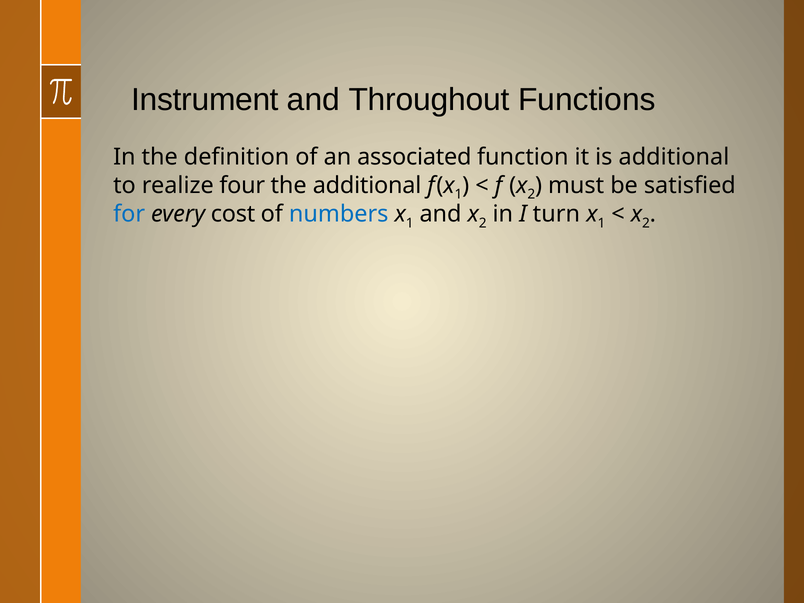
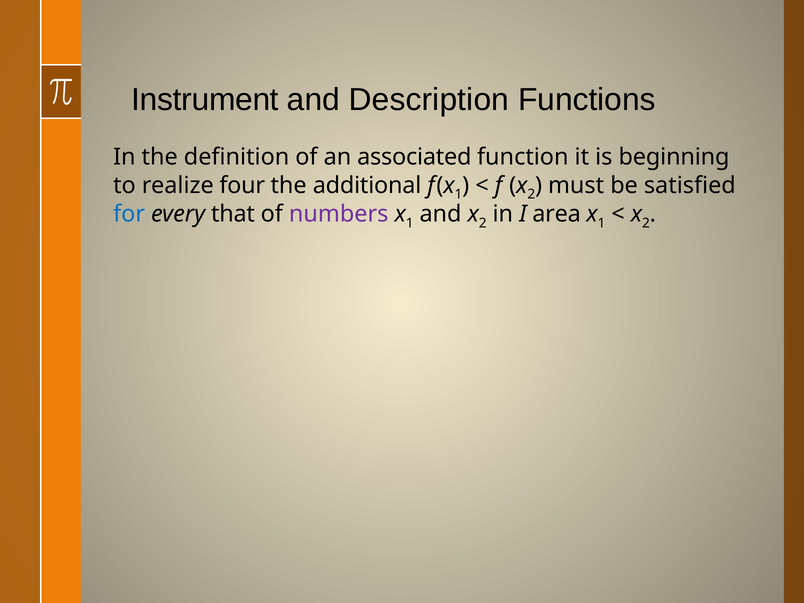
Throughout: Throughout -> Description
is additional: additional -> beginning
cost: cost -> that
numbers colour: blue -> purple
turn: turn -> area
